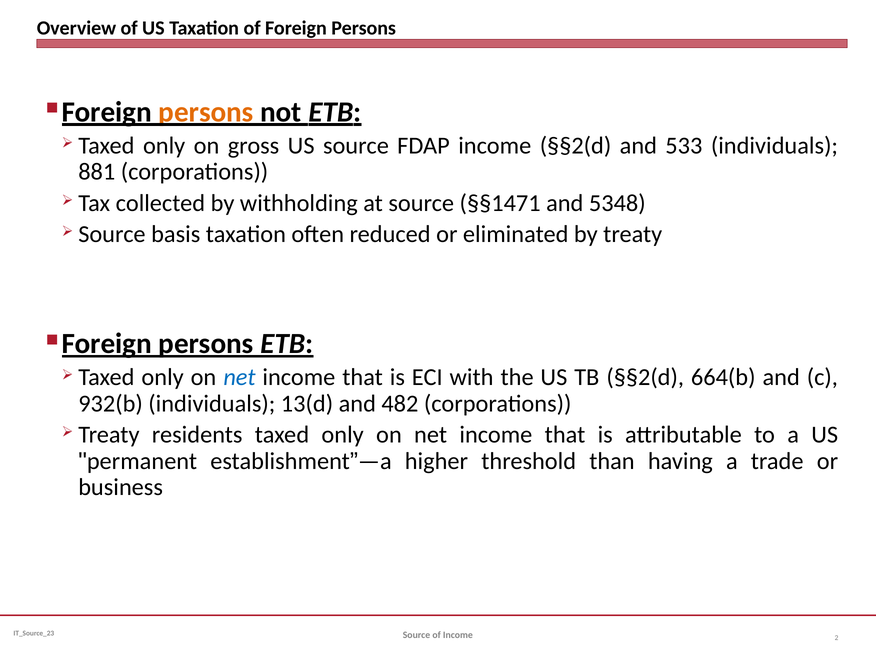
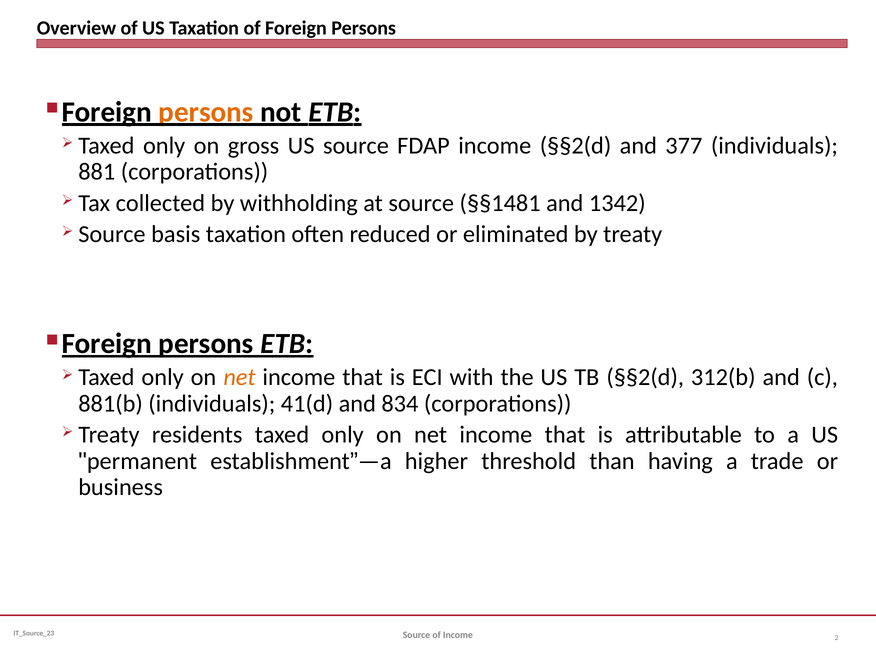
533: 533 -> 377
§§1471: §§1471 -> §§1481
5348: 5348 -> 1342
net at (239, 377) colour: blue -> orange
664(b: 664(b -> 312(b
932(b: 932(b -> 881(b
13(d: 13(d -> 41(d
482: 482 -> 834
